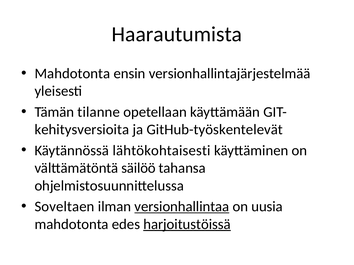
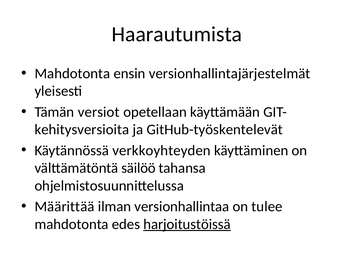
versionhallintajärjestelmää: versionhallintajärjestelmää -> versionhallintajärjestelmät
tilanne: tilanne -> versiot
lähtökohtaisesti: lähtökohtaisesti -> verkkoyhteyden
Soveltaen: Soveltaen -> Määrittää
versionhallintaa underline: present -> none
uusia: uusia -> tulee
